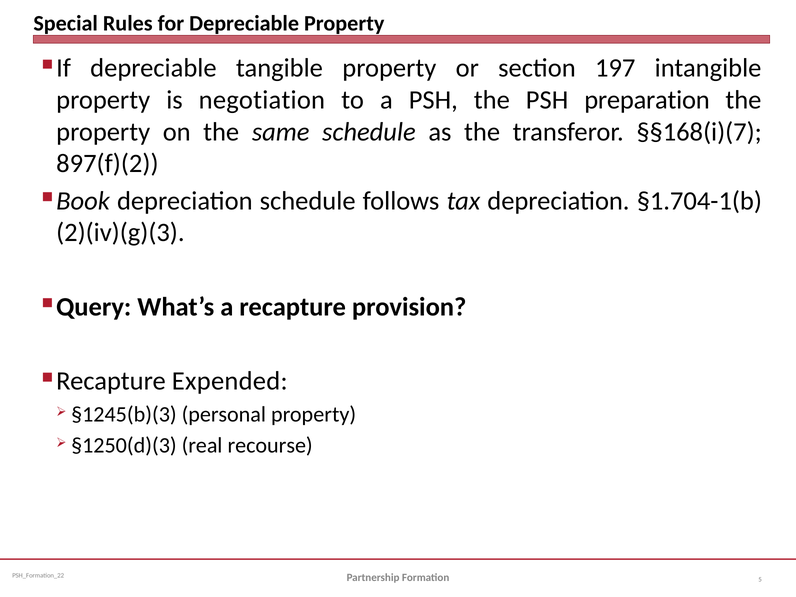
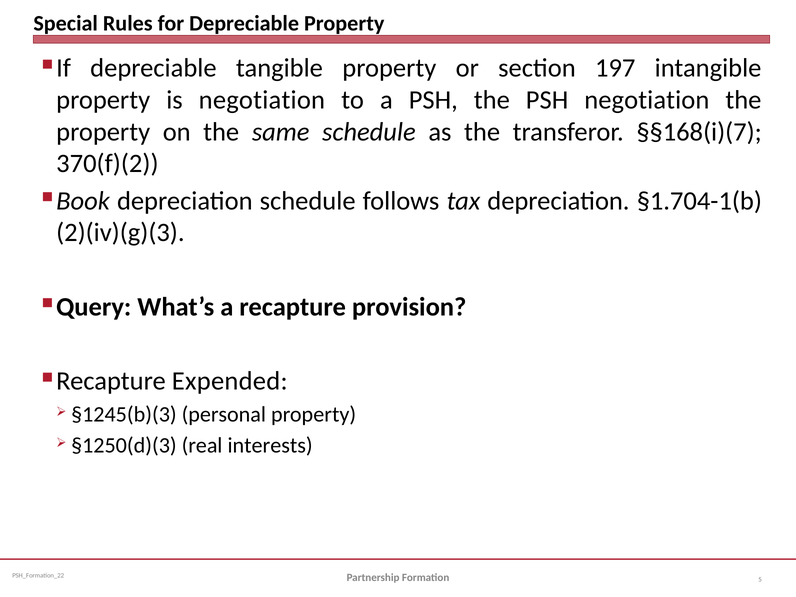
PSH preparation: preparation -> negotiation
897(f)(2: 897(f)(2 -> 370(f)(2
recourse: recourse -> interests
